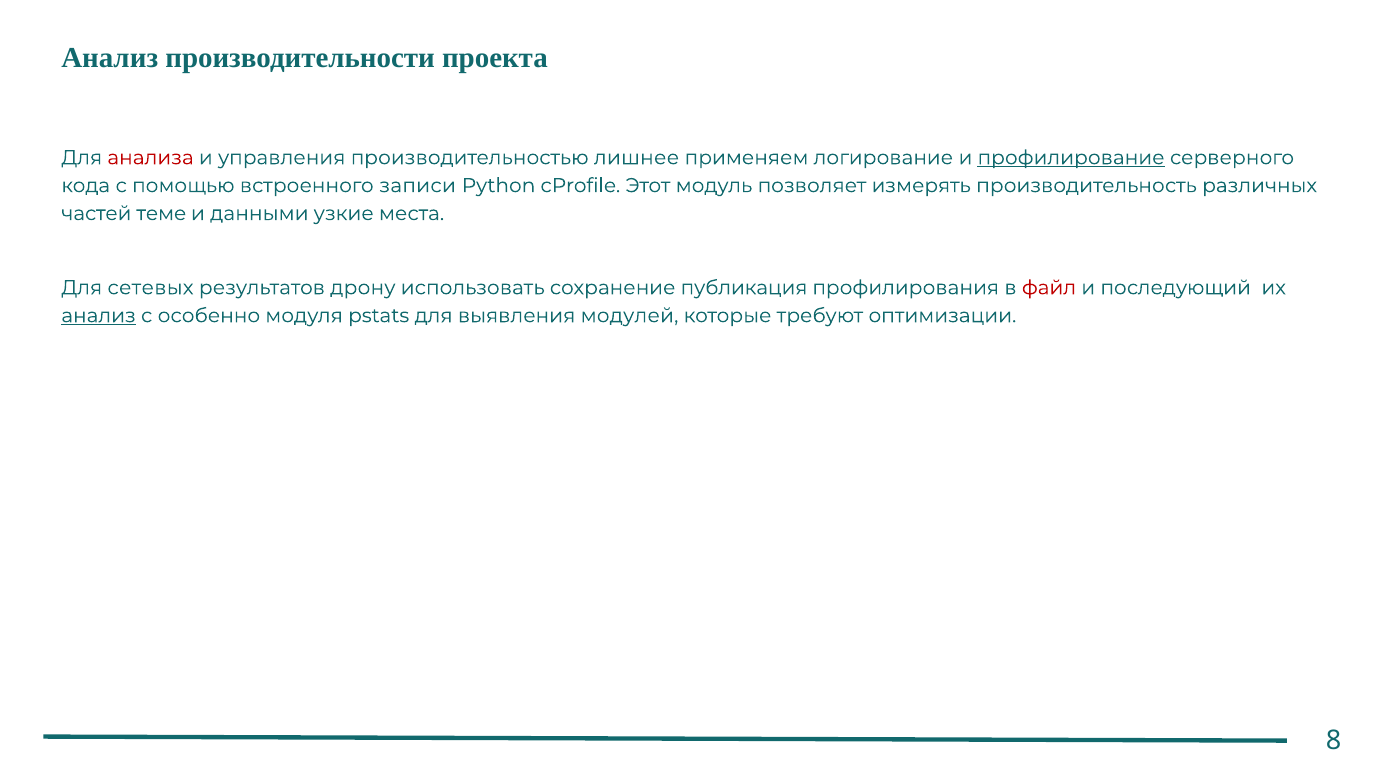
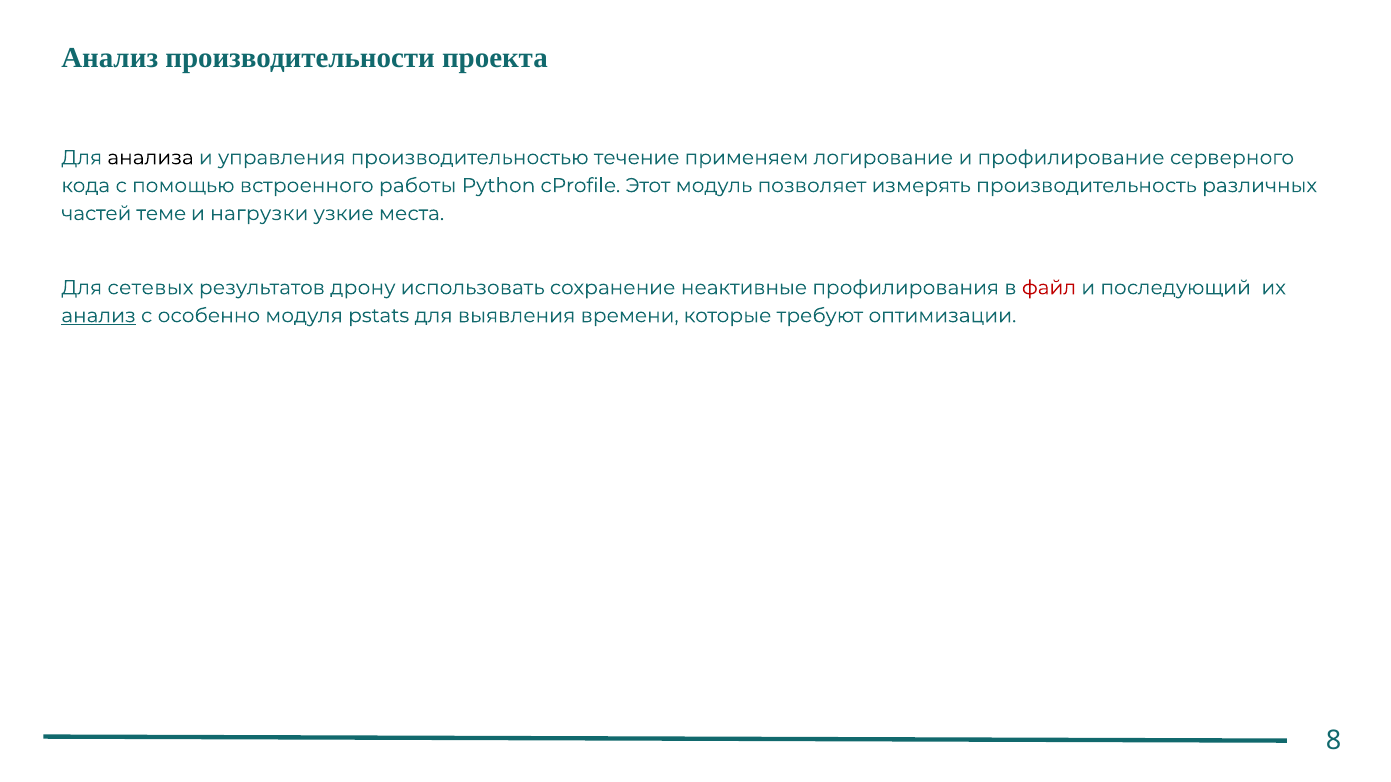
анализа colour: red -> black
лишнее: лишнее -> течение
профилирование underline: present -> none
записи: записи -> работы
данными: данными -> нагрузки
публикация: публикация -> неактивные
модулей: модулей -> времени
